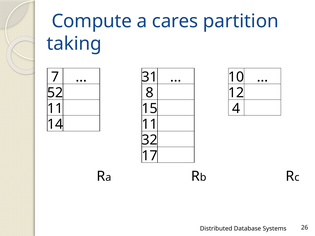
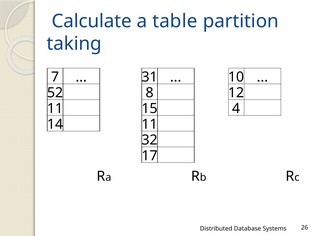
Compute: Compute -> Calculate
cares: cares -> table
